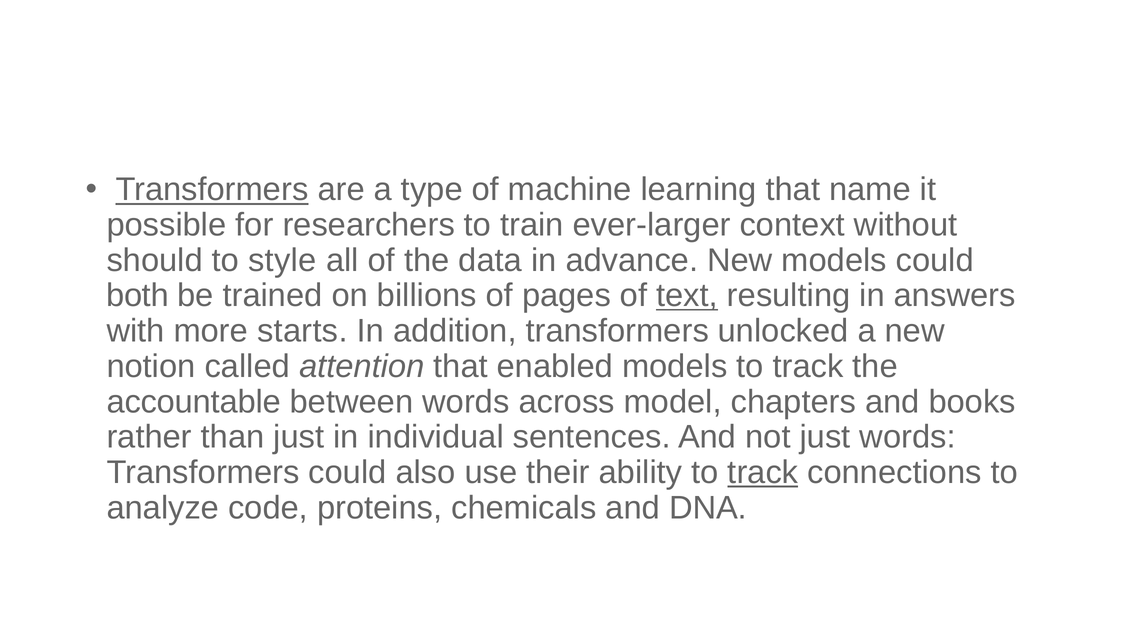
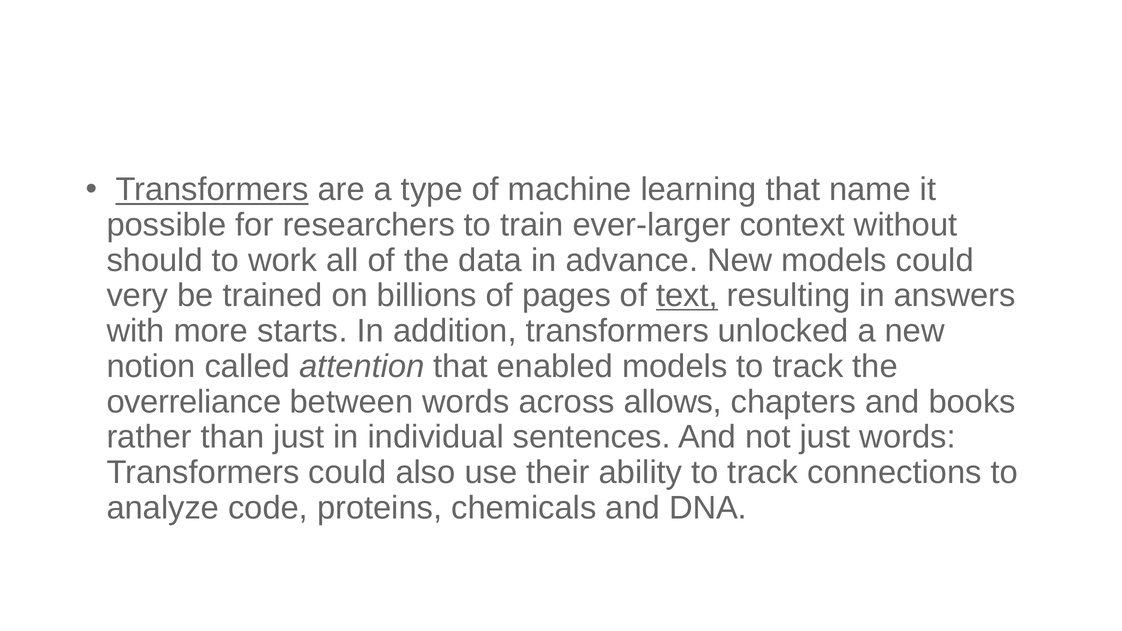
style: style -> work
both: both -> very
accountable: accountable -> overreliance
model: model -> allows
track at (763, 472) underline: present -> none
